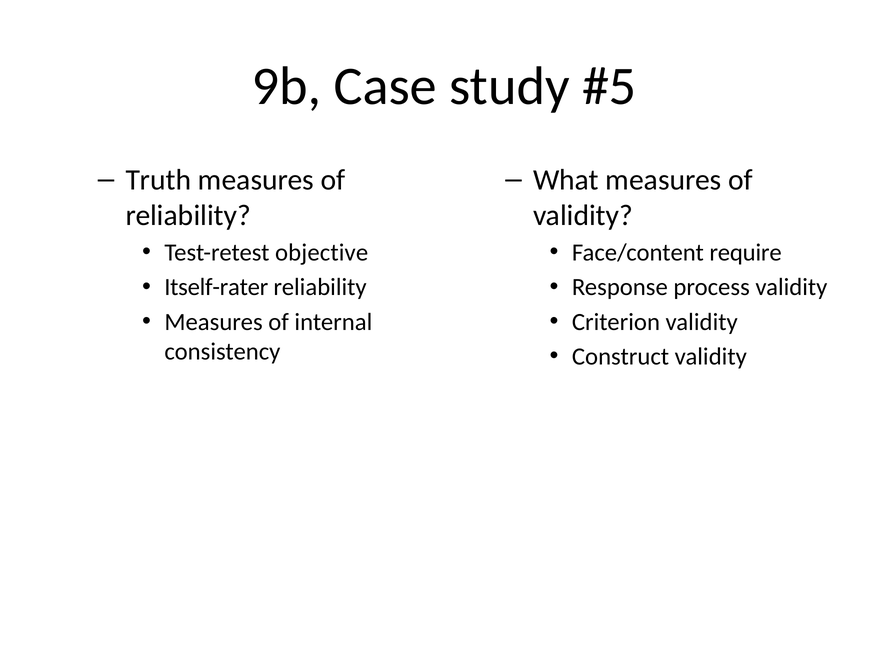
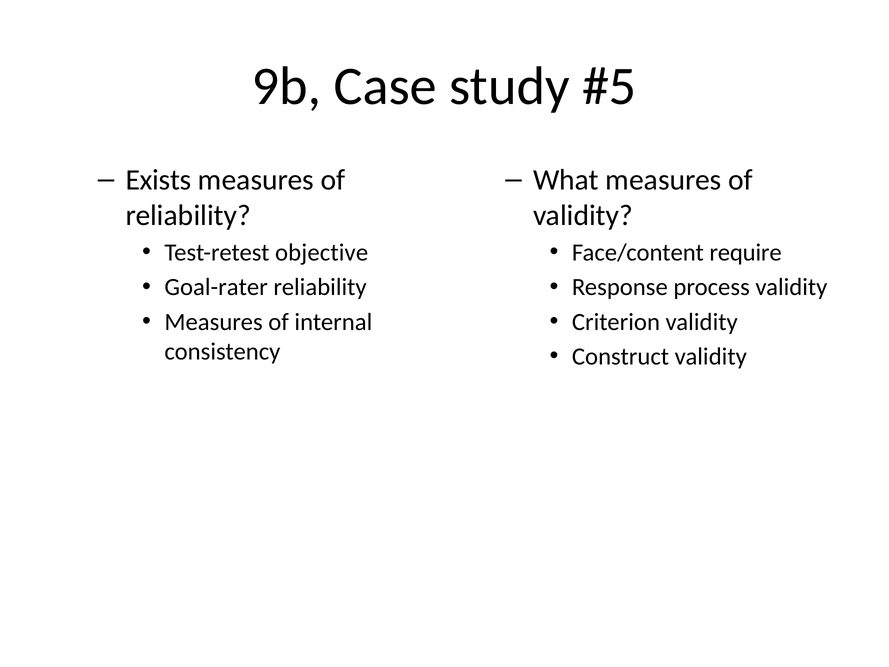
Truth: Truth -> Exists
Itself-rater: Itself-rater -> Goal-rater
